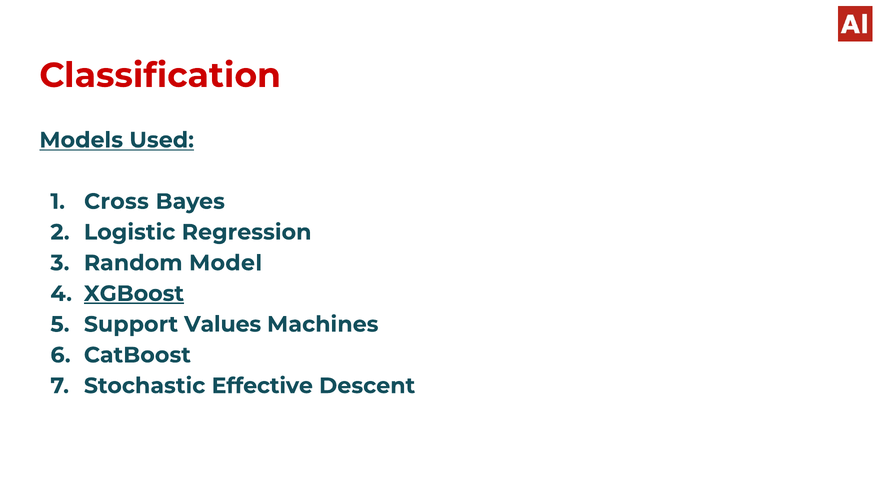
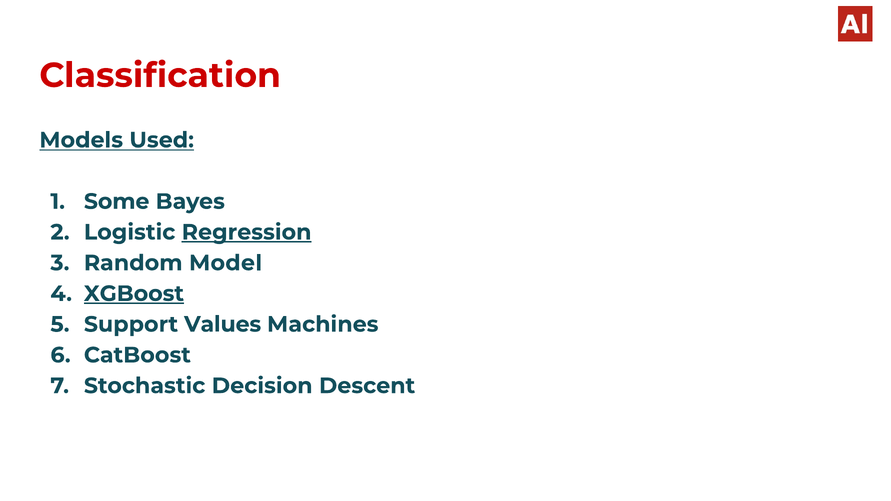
Cross: Cross -> Some
Regression underline: none -> present
Effective: Effective -> Decision
